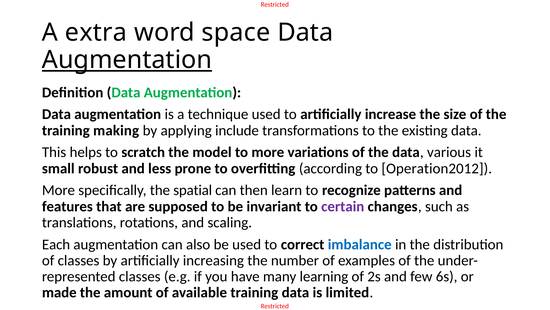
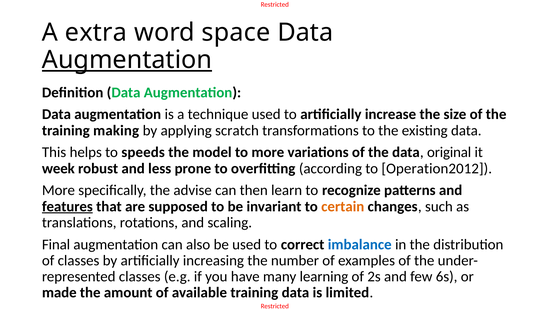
include: include -> scratch
scratch: scratch -> speeds
various: various -> original
small: small -> week
spatial: spatial -> advise
features underline: none -> present
certain colour: purple -> orange
Each: Each -> Final
